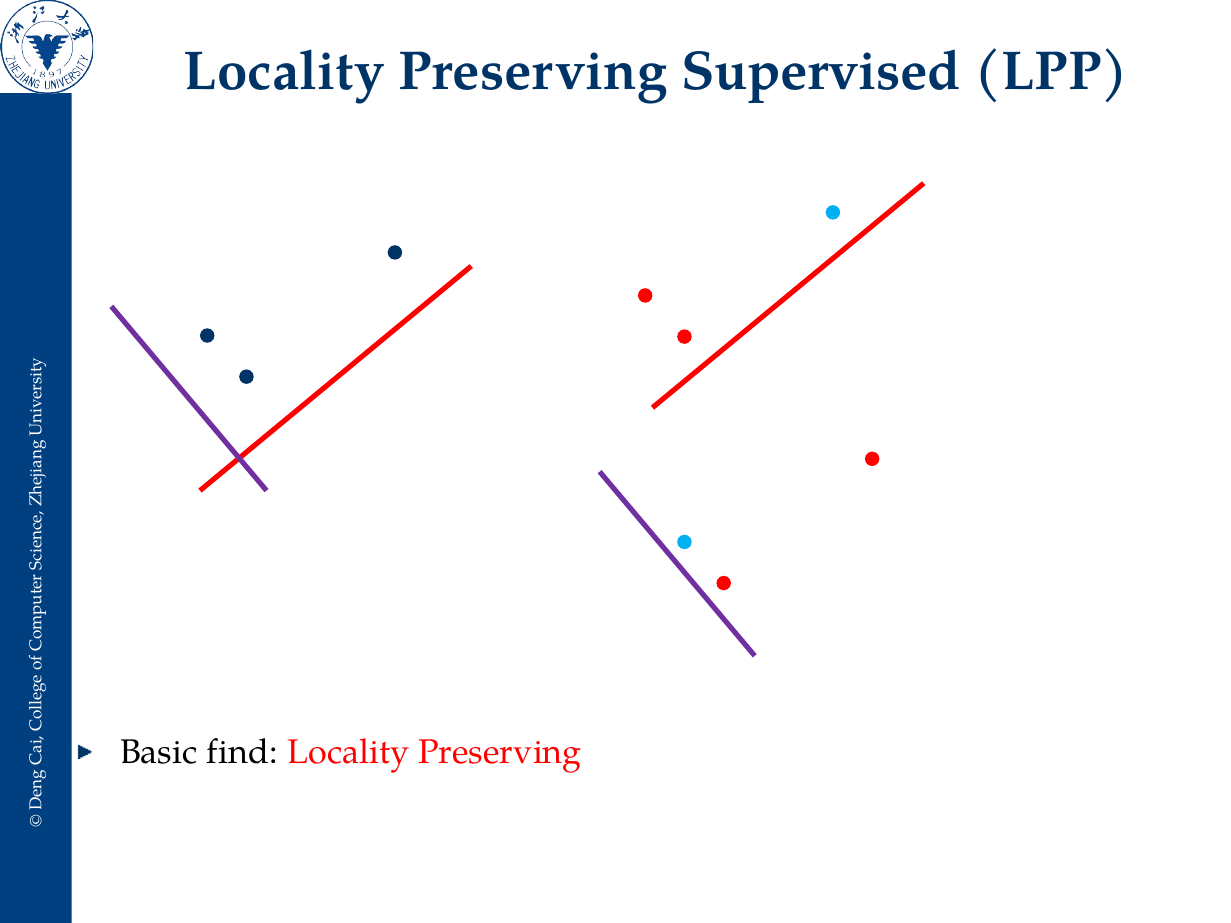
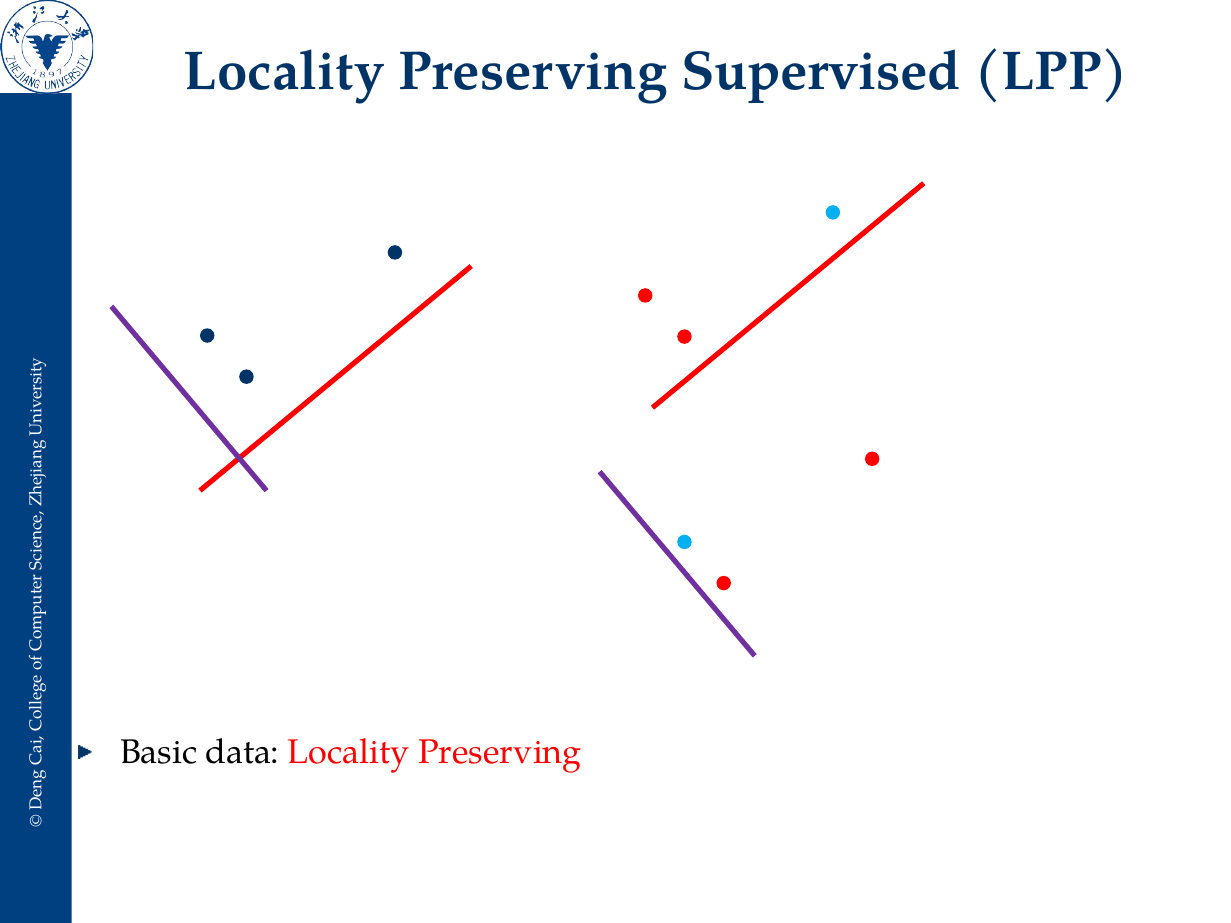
find: find -> data
